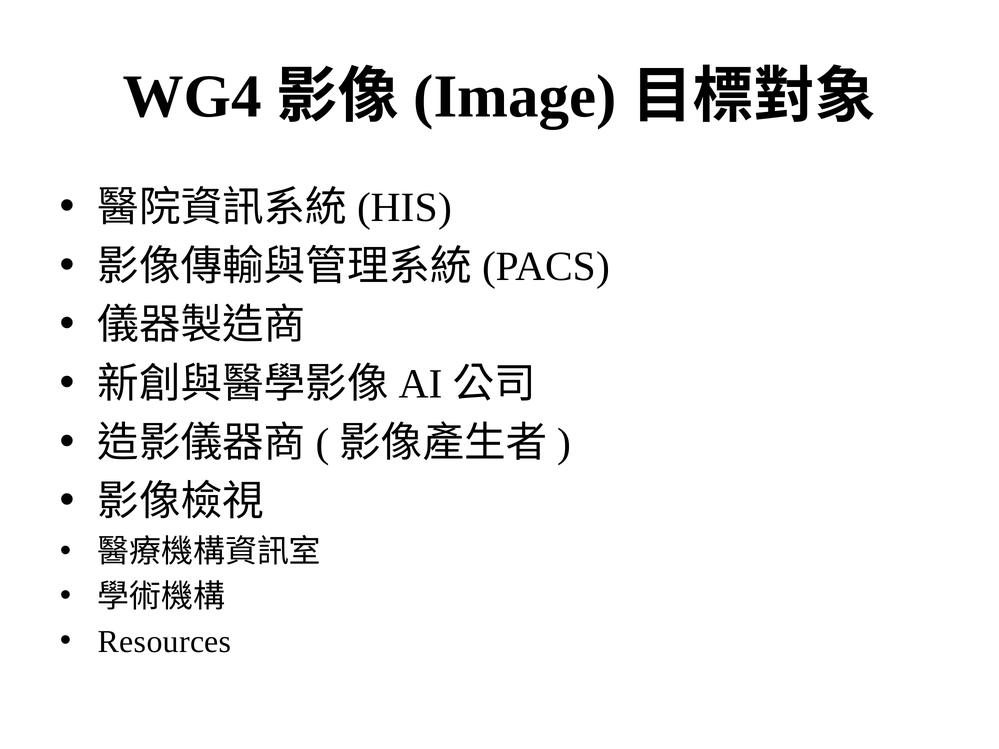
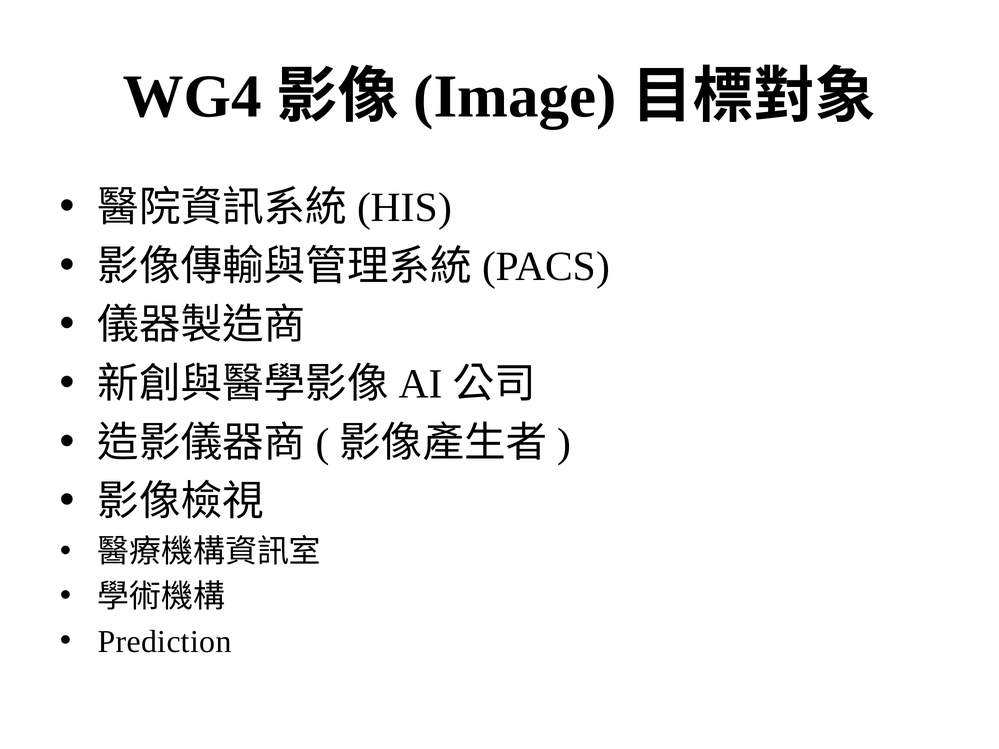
Resources: Resources -> Prediction
